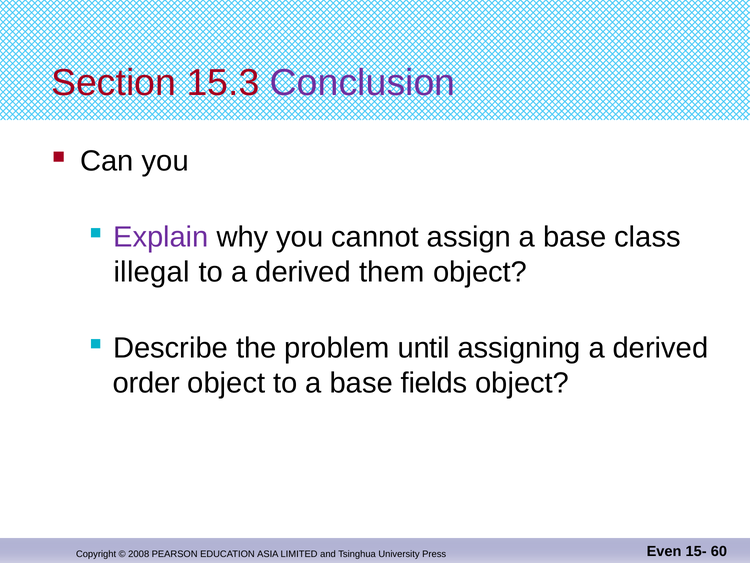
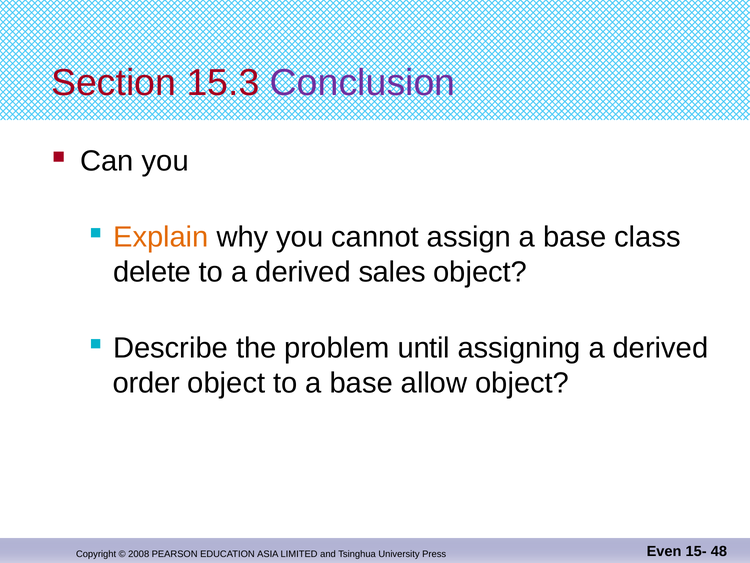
Explain colour: purple -> orange
illegal: illegal -> delete
them: them -> sales
fields: fields -> allow
60: 60 -> 48
